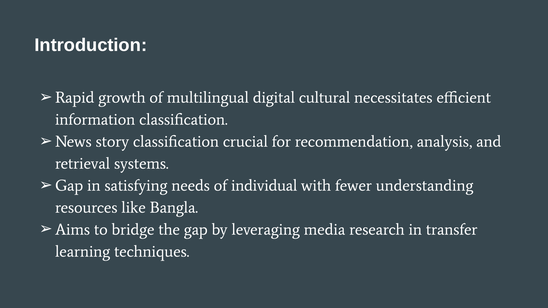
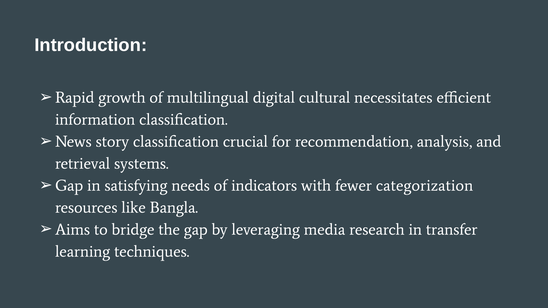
individual: individual -> indicators
understanding: understanding -> categorization
